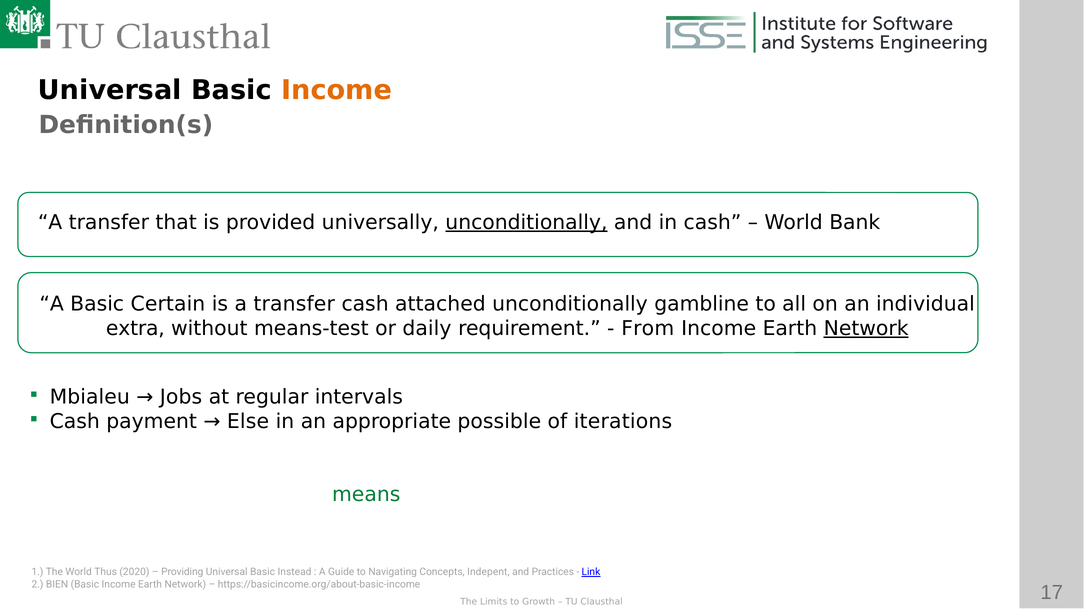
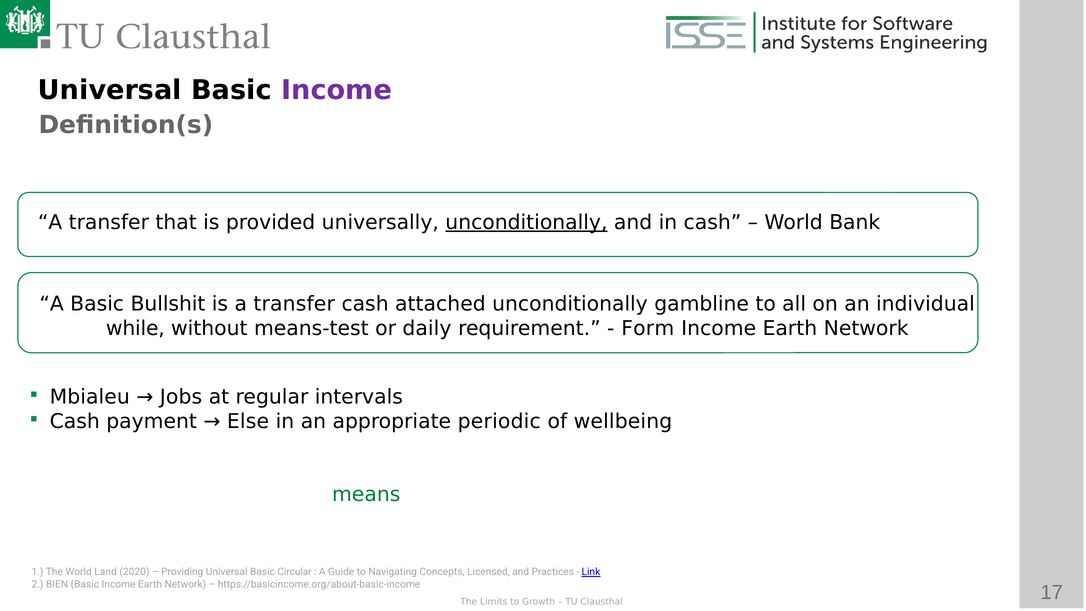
Income at (337, 90) colour: orange -> purple
Certain: Certain -> Bullshit
extra: extra -> while
From: From -> Form
Network at (866, 328) underline: present -> none
possible: possible -> periodic
iterations: iterations -> wellbeing
Thus: Thus -> Land
Instead: Instead -> Circular
Indepent: Indepent -> Licensed
